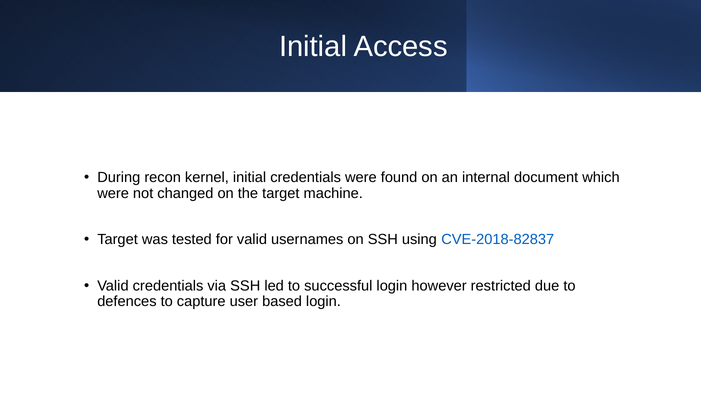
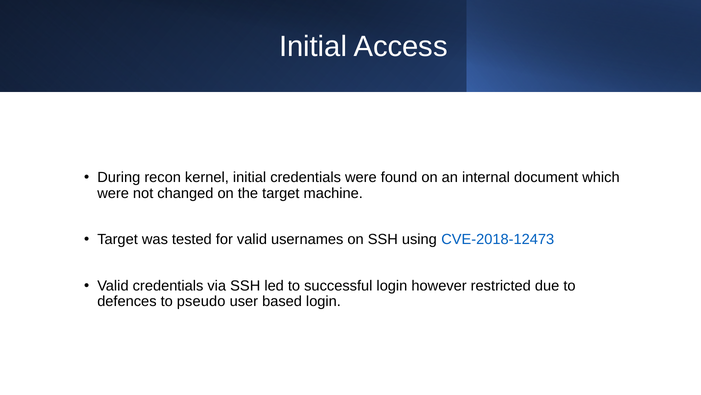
CVE-2018-82837: CVE-2018-82837 -> CVE-2018-12473
capture: capture -> pseudo
